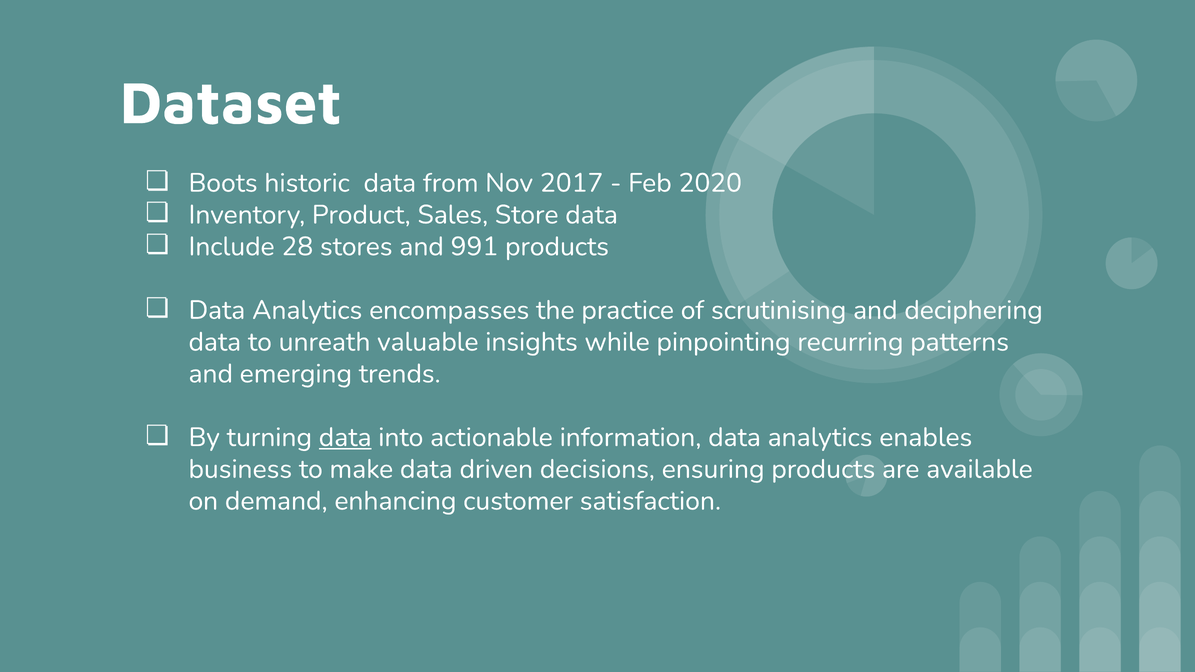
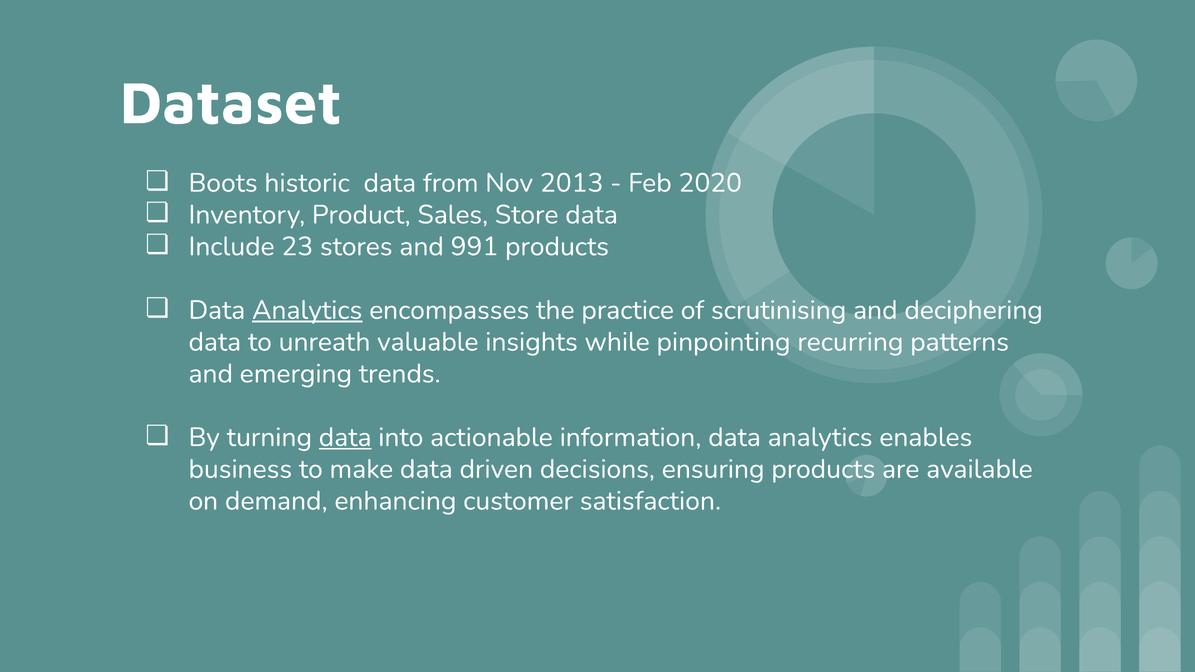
2017: 2017 -> 2013
28: 28 -> 23
Analytics at (307, 310) underline: none -> present
